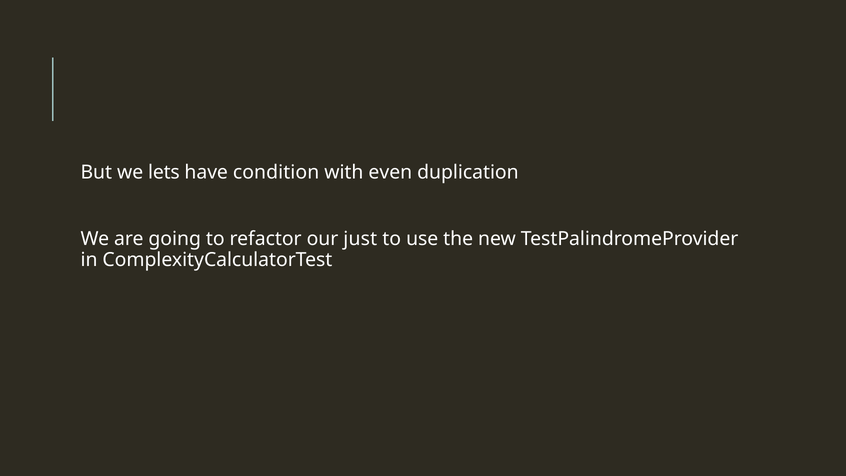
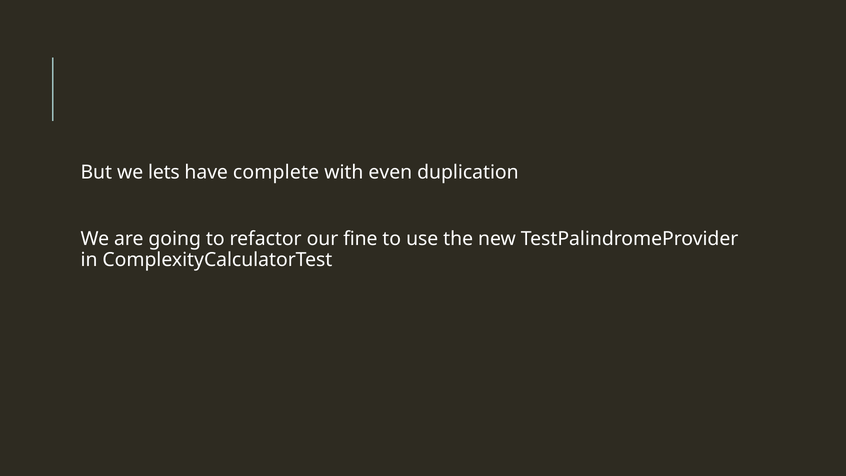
condition: condition -> complete
just: just -> fine
